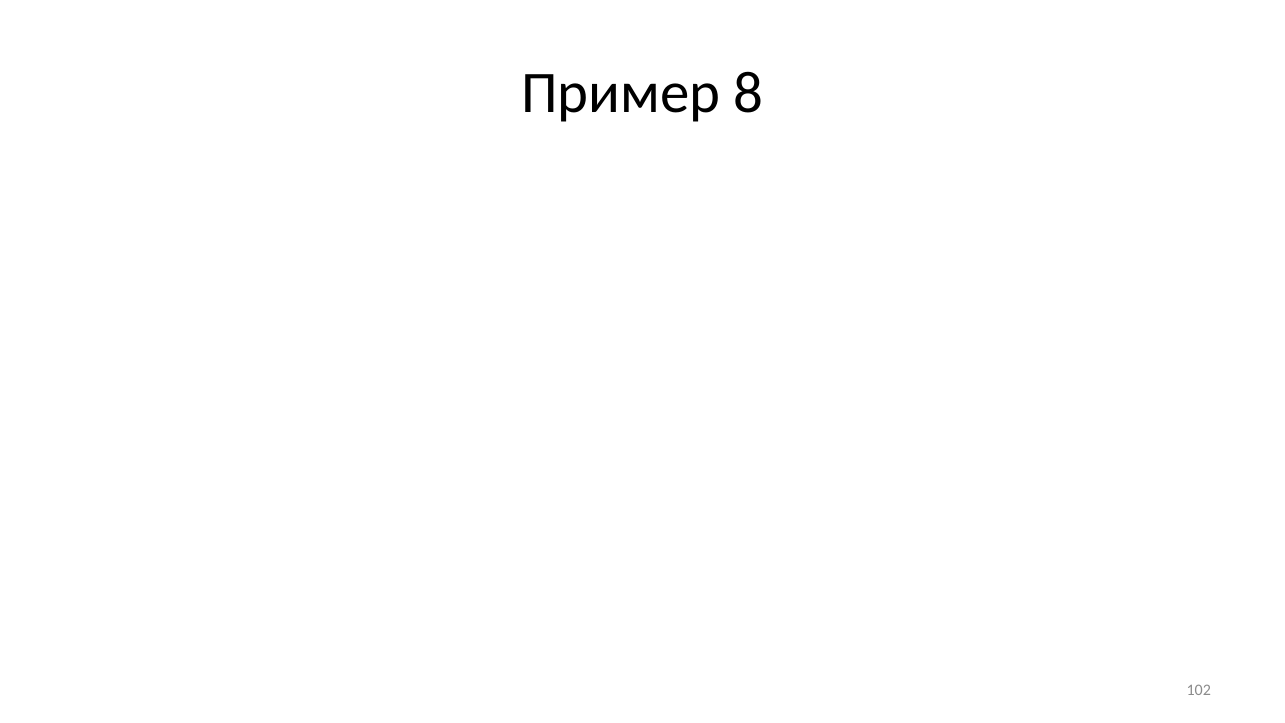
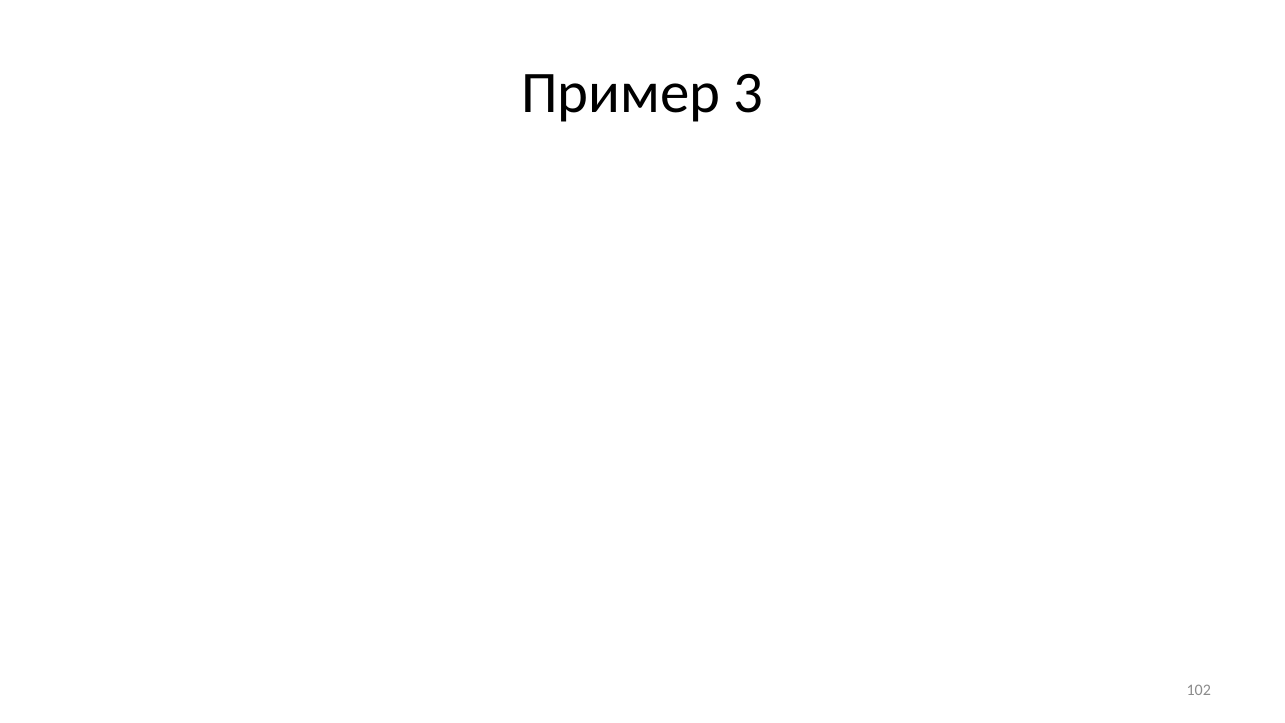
8: 8 -> 3
